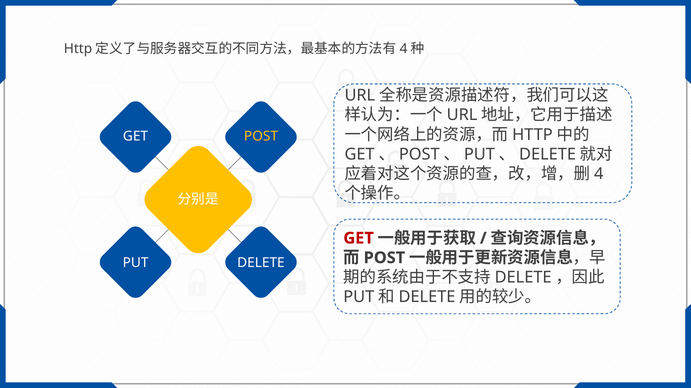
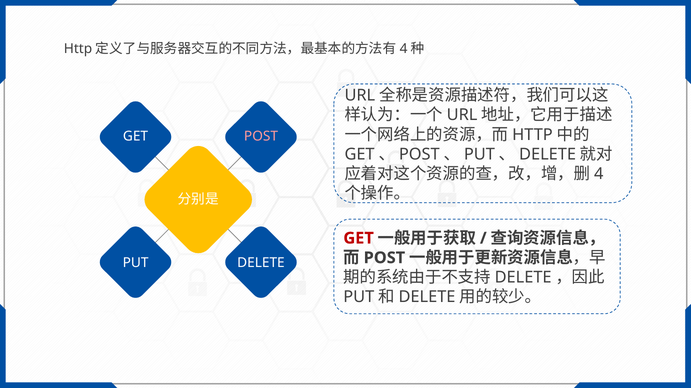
POST at (261, 137) colour: yellow -> pink
